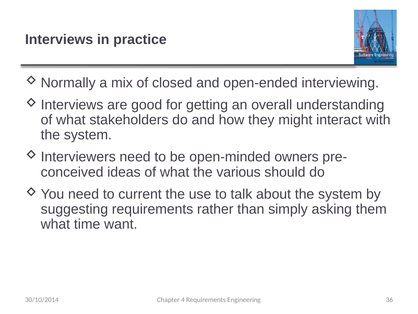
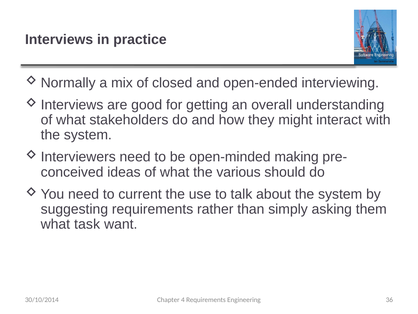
owners: owners -> making
time: time -> task
